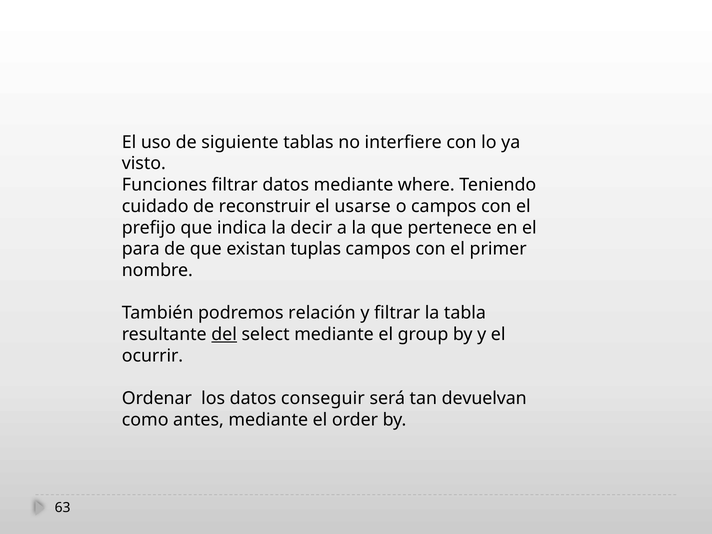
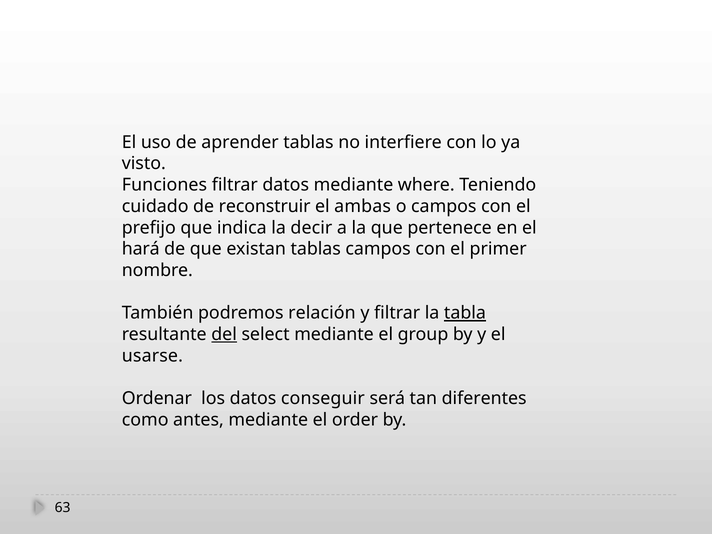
siguiente: siguiente -> aprender
usarse: usarse -> ambas
para: para -> hará
existan tuplas: tuplas -> tablas
tabla underline: none -> present
ocurrir: ocurrir -> usarse
devuelvan: devuelvan -> diferentes
